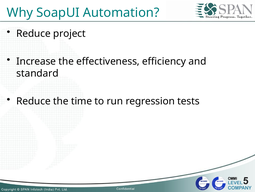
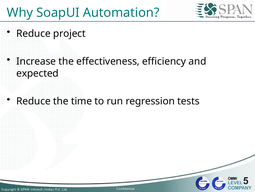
standard: standard -> expected
